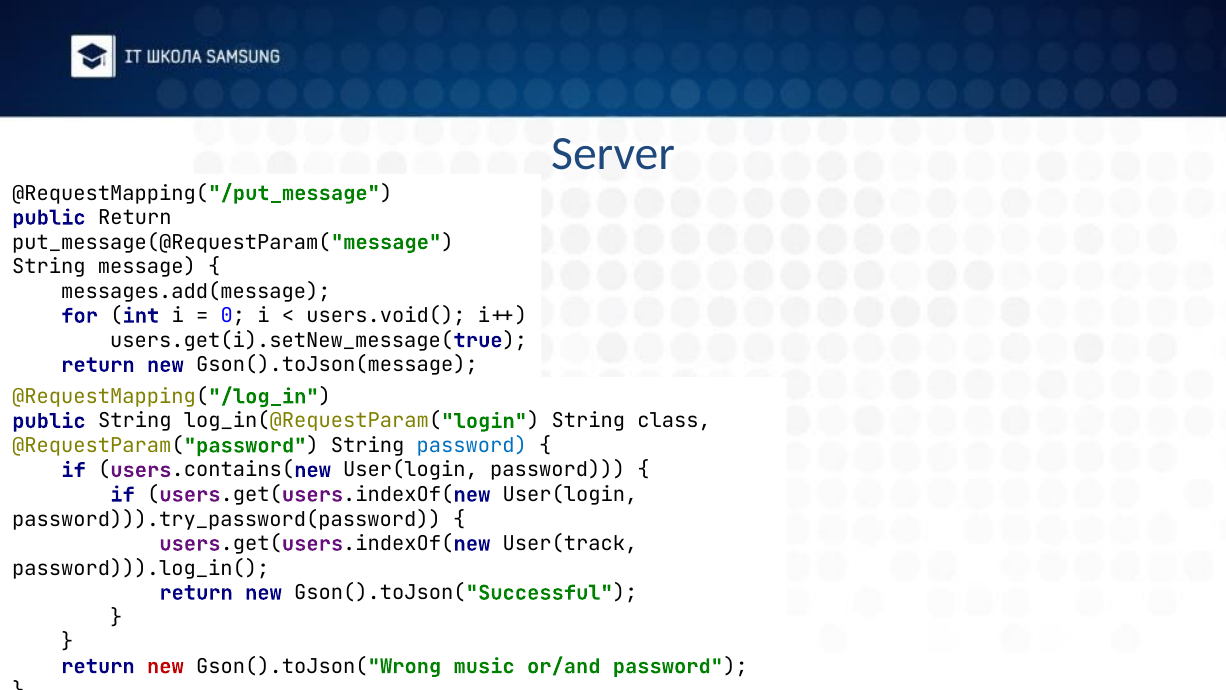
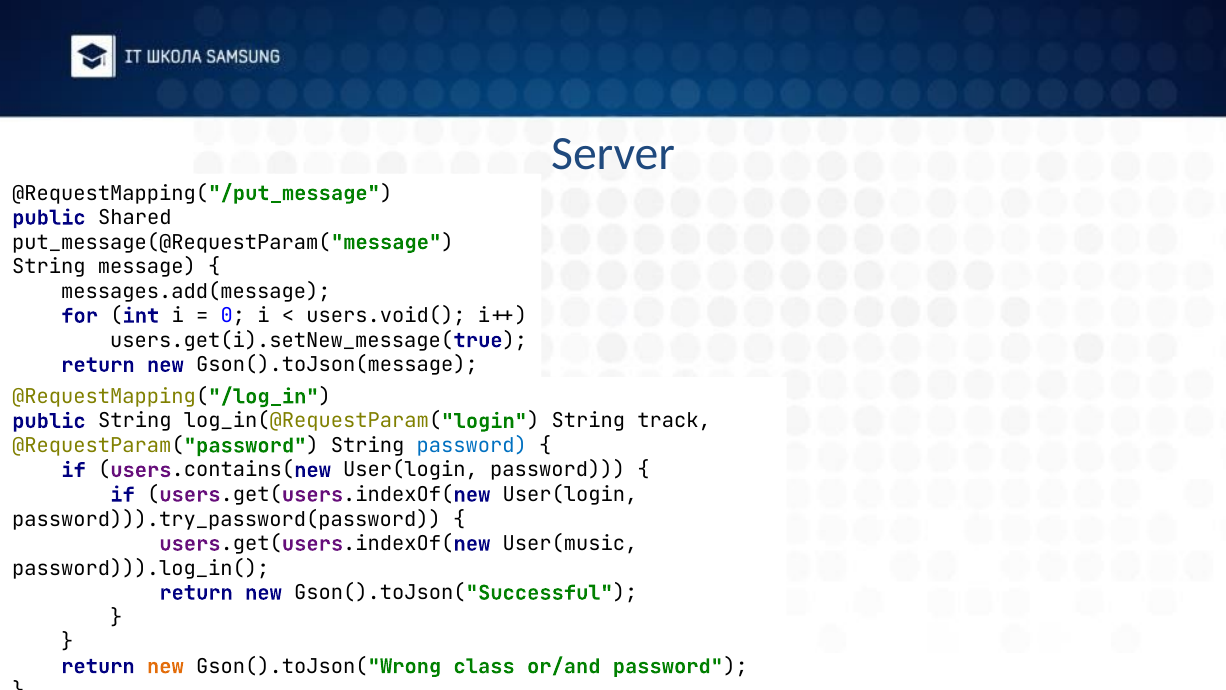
public Return: Return -> Shared
class: class -> track
User(track: User(track -> User(music
new at (165, 666) colour: red -> orange
music: music -> class
